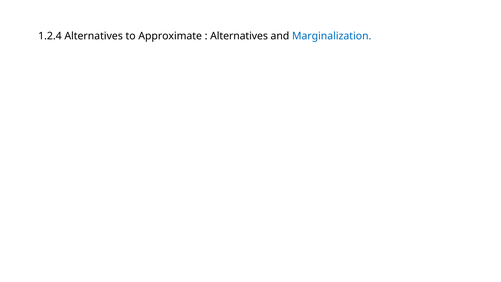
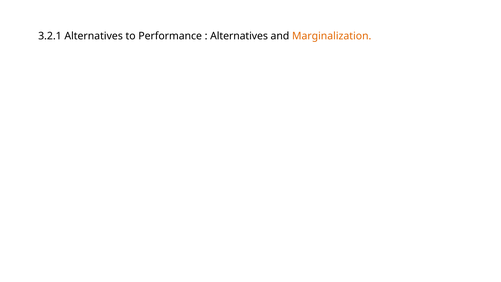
1.2.4: 1.2.4 -> 3.2.1
Approximate: Approximate -> Performance
Marginalization colour: blue -> orange
